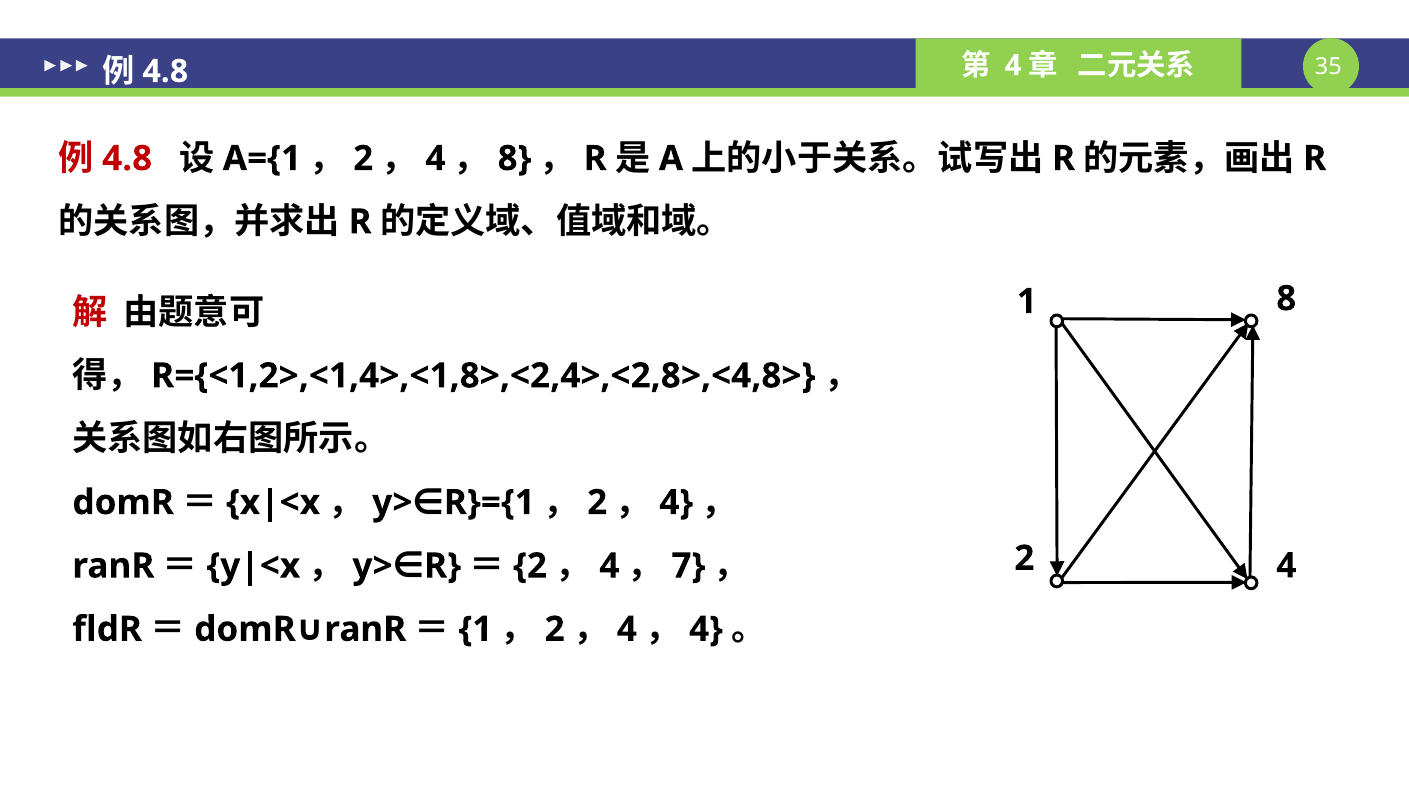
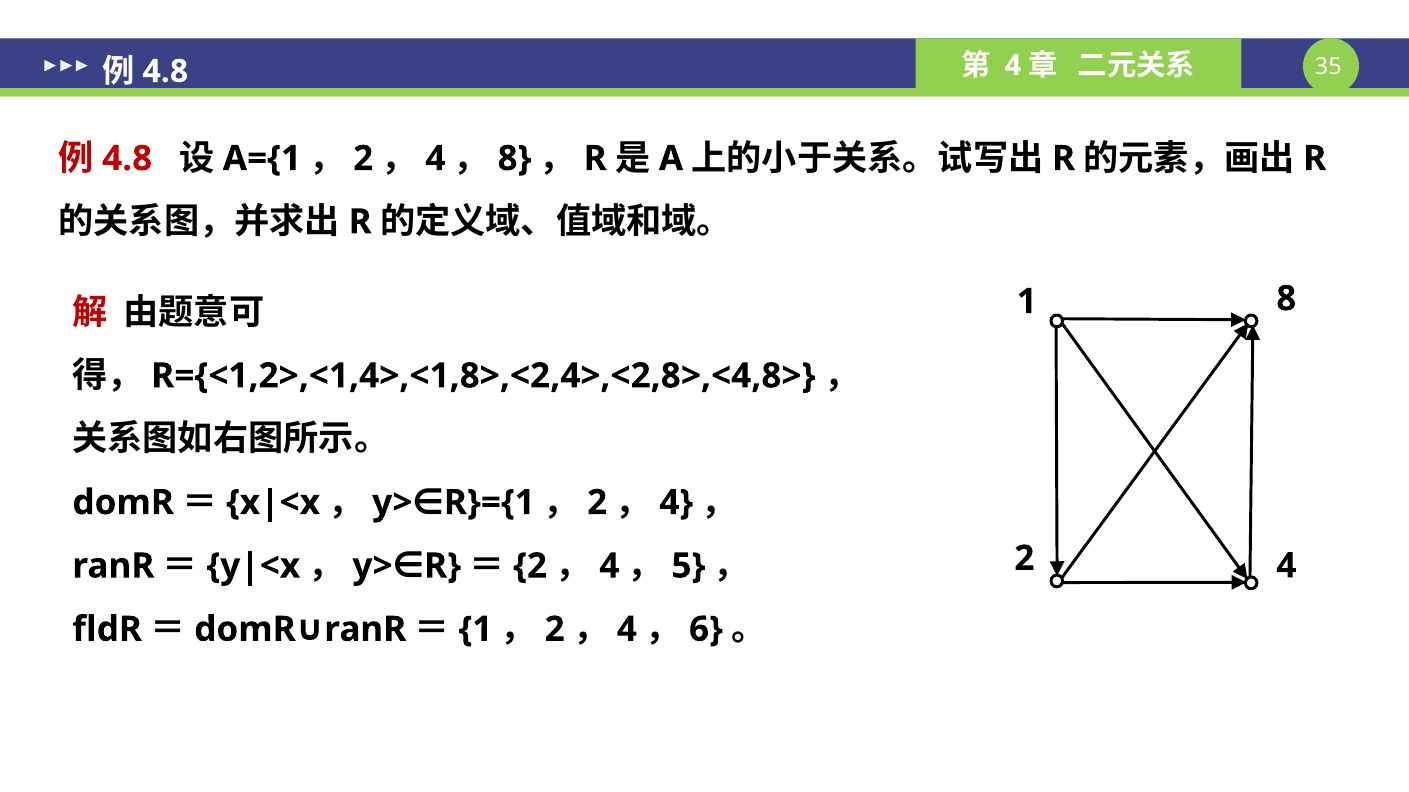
7: 7 -> 5
4 at (706, 630): 4 -> 6
